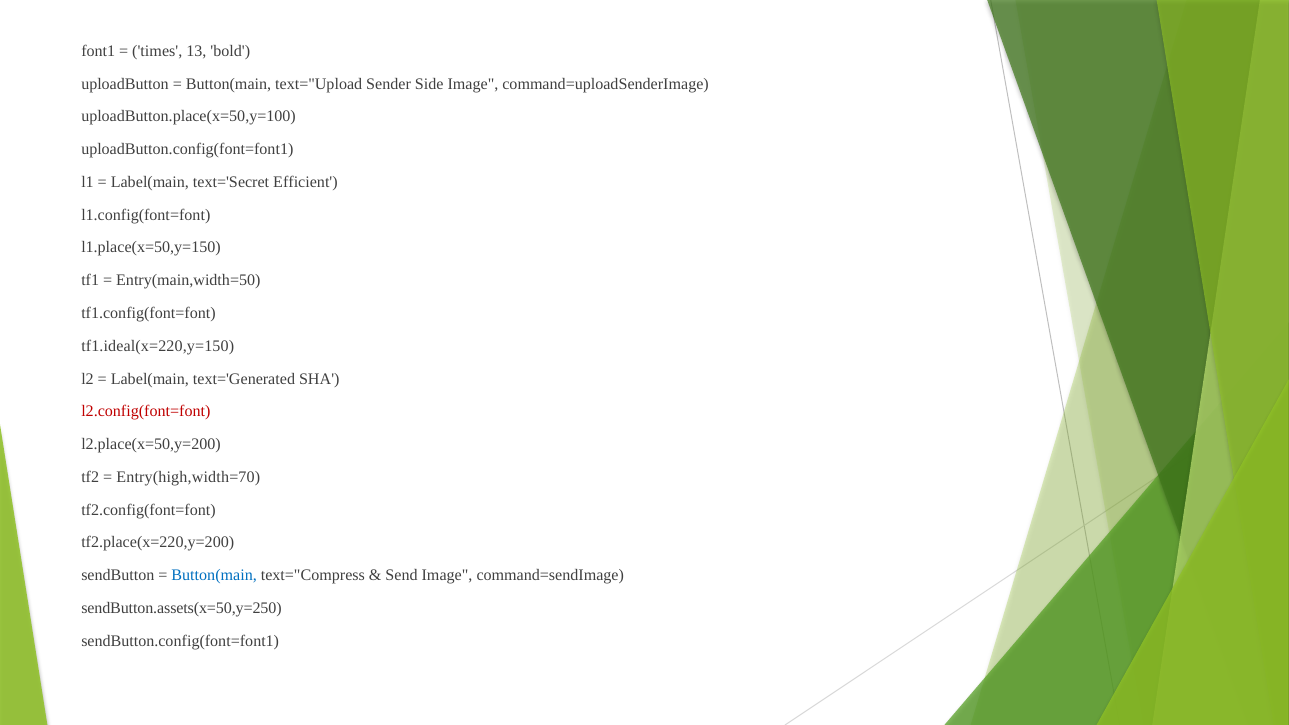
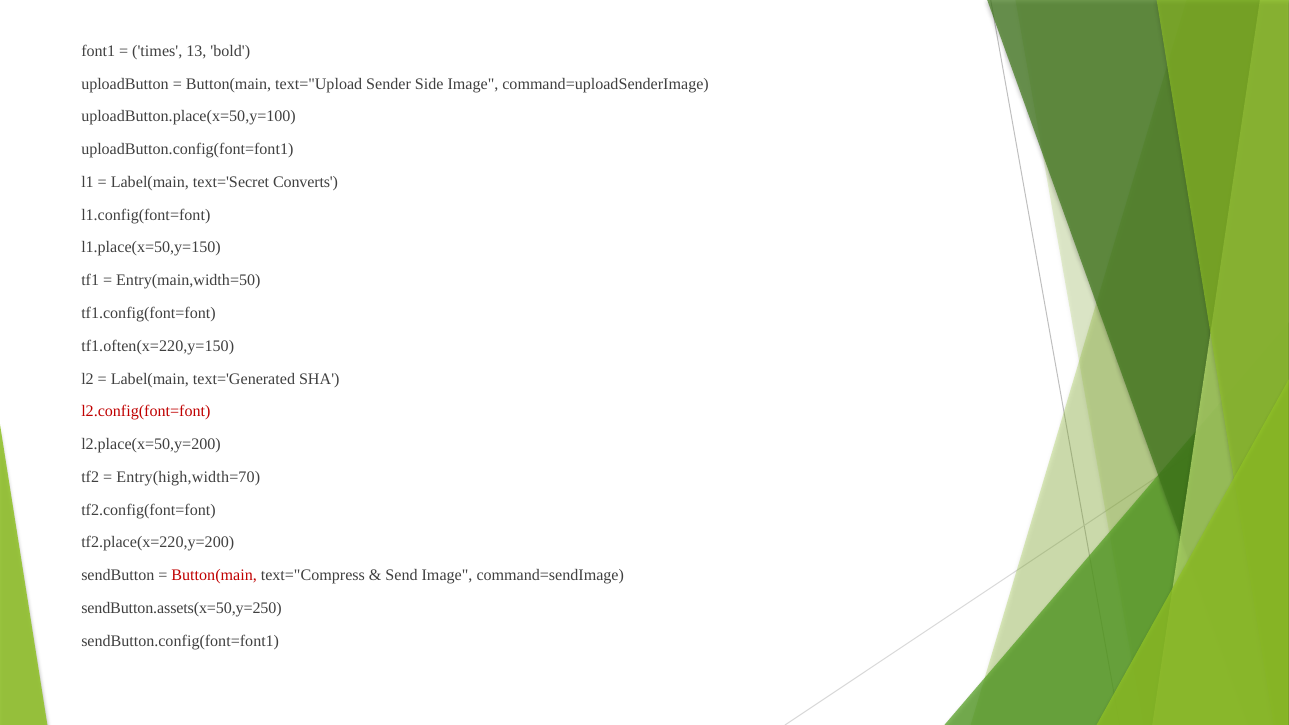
Efficient: Efficient -> Converts
tf1.ideal(x=220,y=150: tf1.ideal(x=220,y=150 -> tf1.often(x=220,y=150
Button(main at (214, 575) colour: blue -> red
